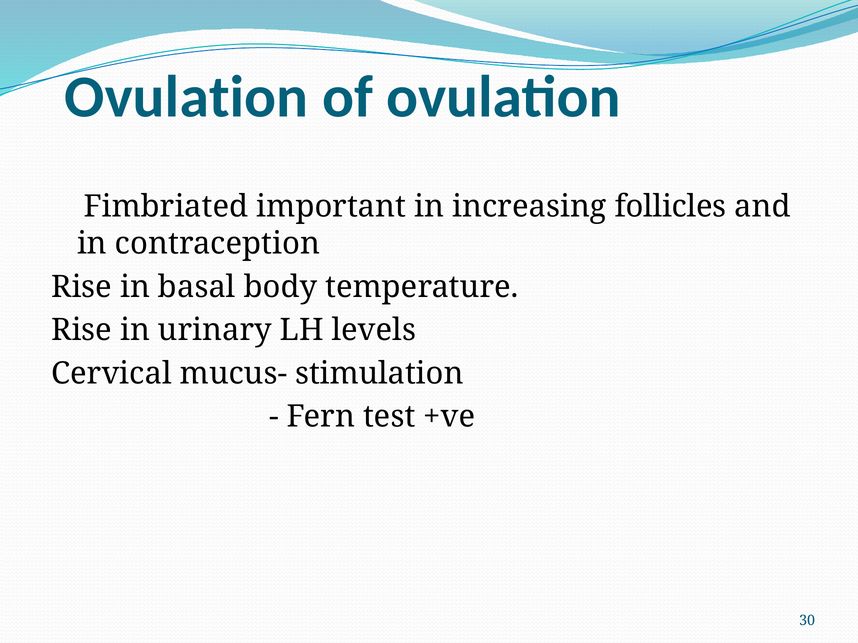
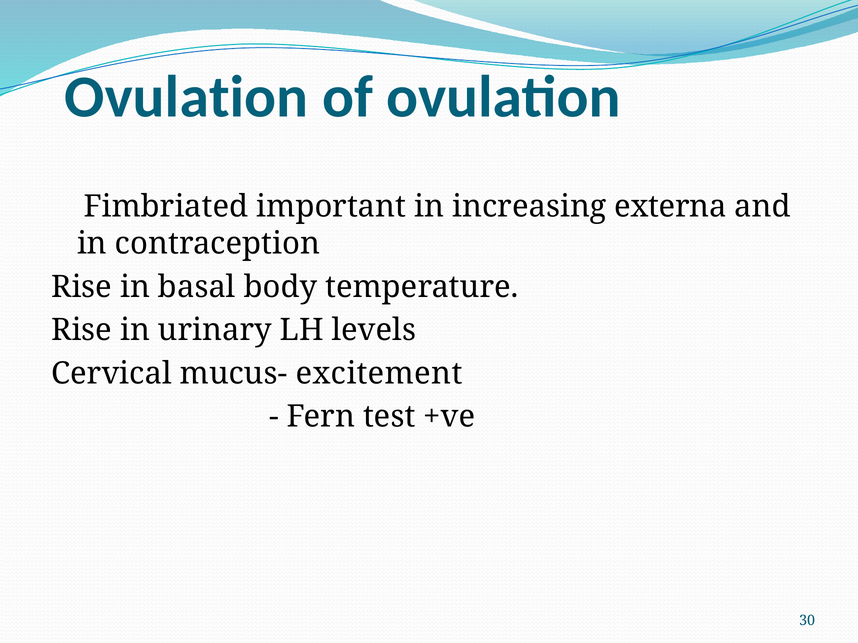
follicles: follicles -> externa
stimulation: stimulation -> excitement
